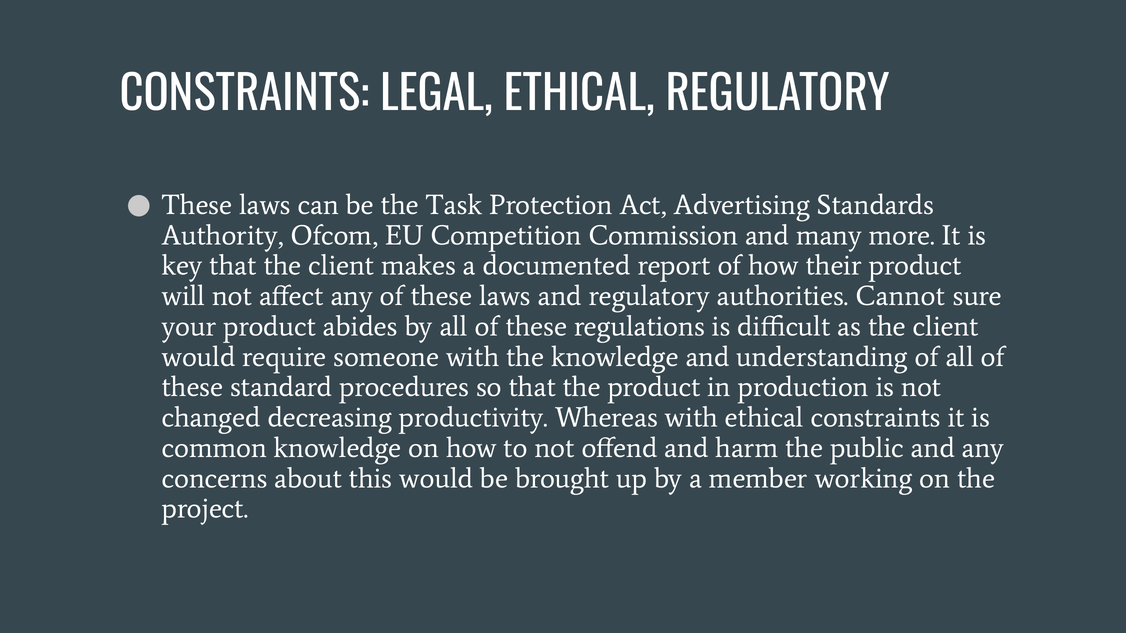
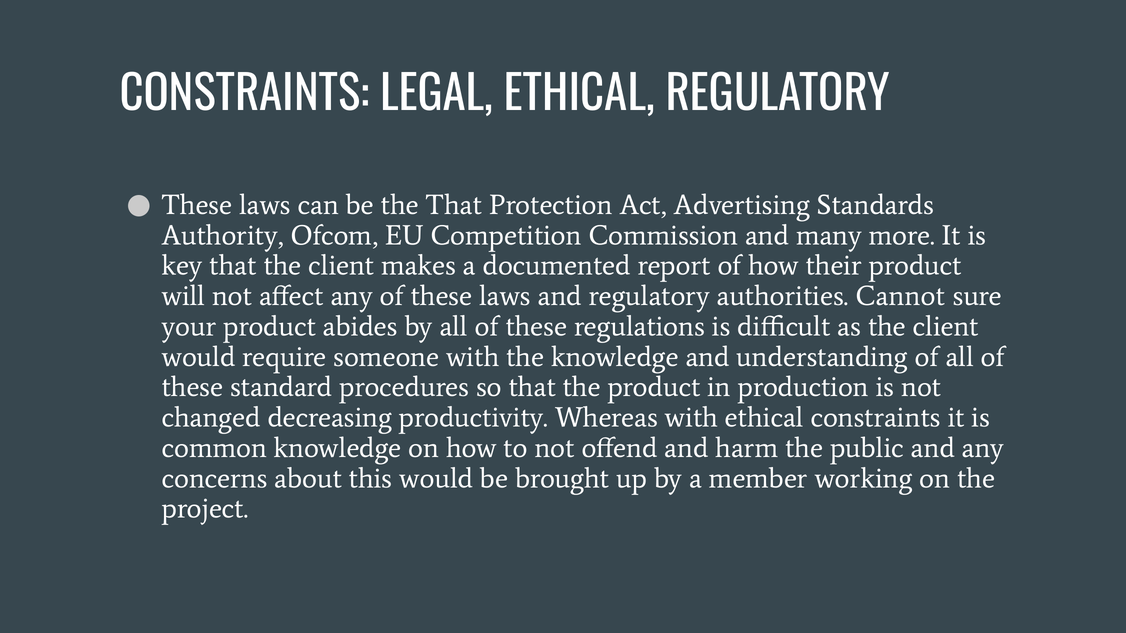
the Task: Task -> That
